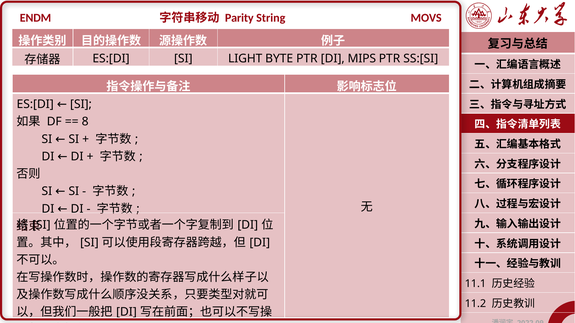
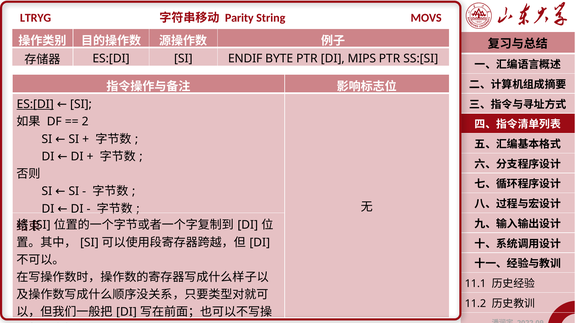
ENDM: ENDM -> LTRYG
LIGHT: LIGHT -> ENDIF
ES:[DI at (35, 104) underline: none -> present
8: 8 -> 2
